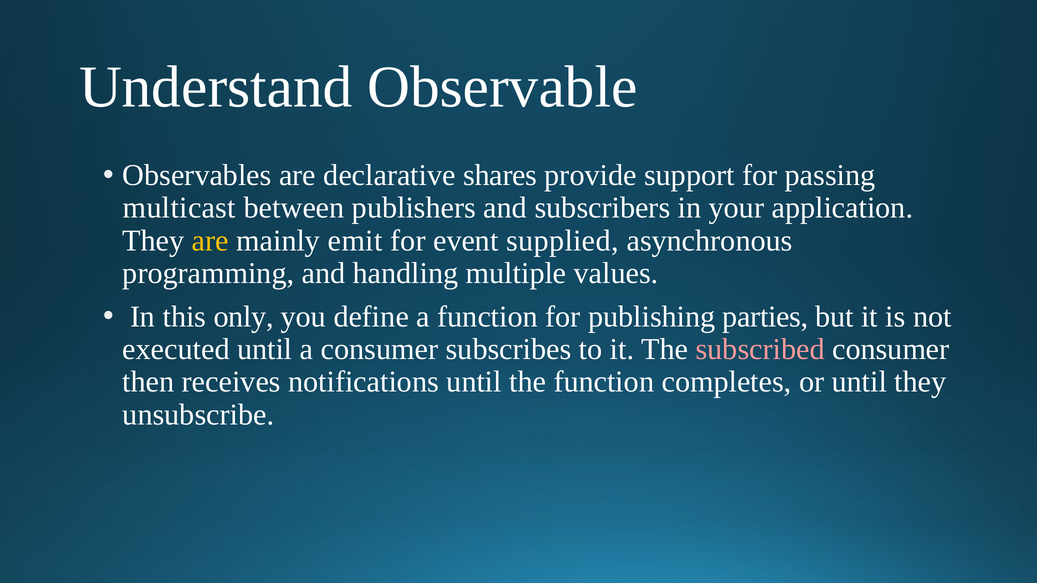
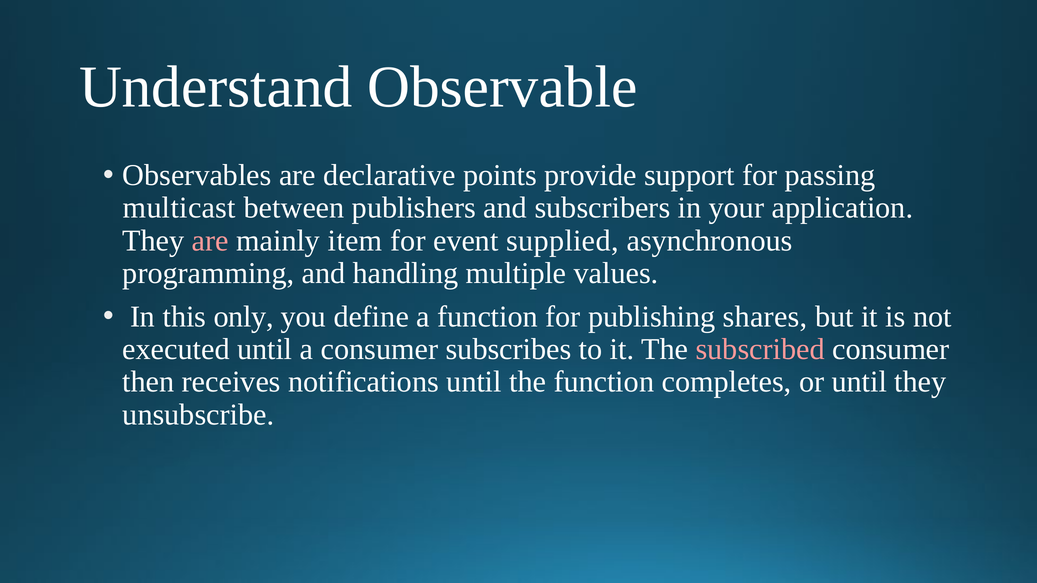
shares: shares -> points
are at (210, 241) colour: yellow -> pink
emit: emit -> item
parties: parties -> shares
